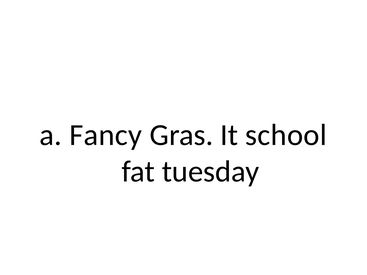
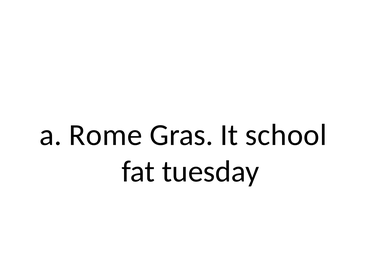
Fancy: Fancy -> Rome
